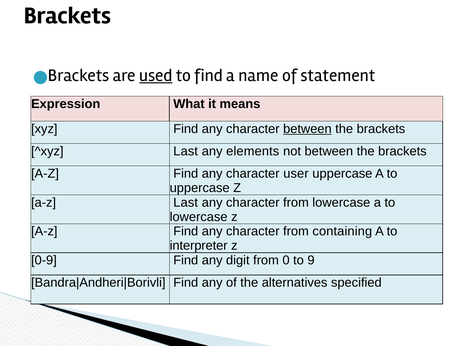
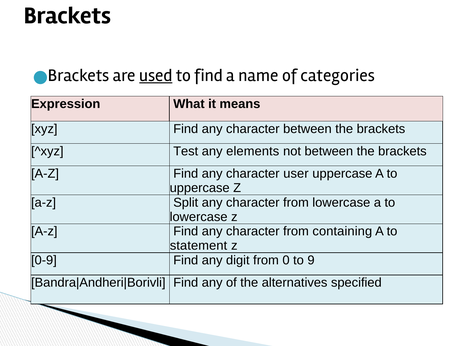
statement: statement -> categories
between at (307, 129) underline: present -> none
^xyz Last: Last -> Test
a-z Last: Last -> Split
interpreter: interpreter -> statement
